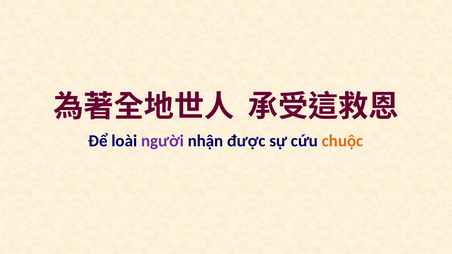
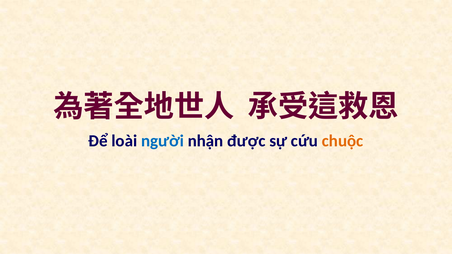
người colour: purple -> blue
